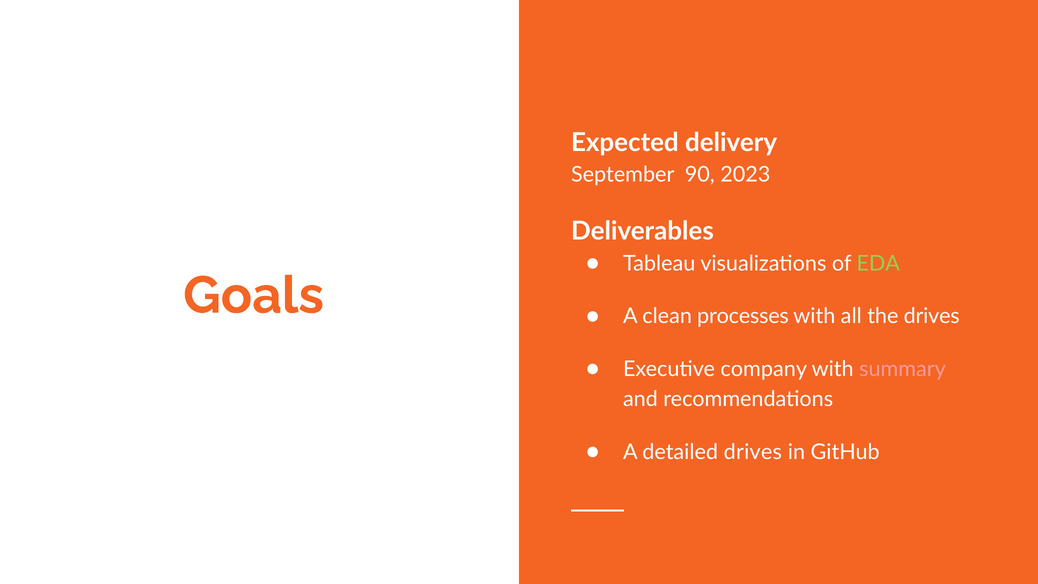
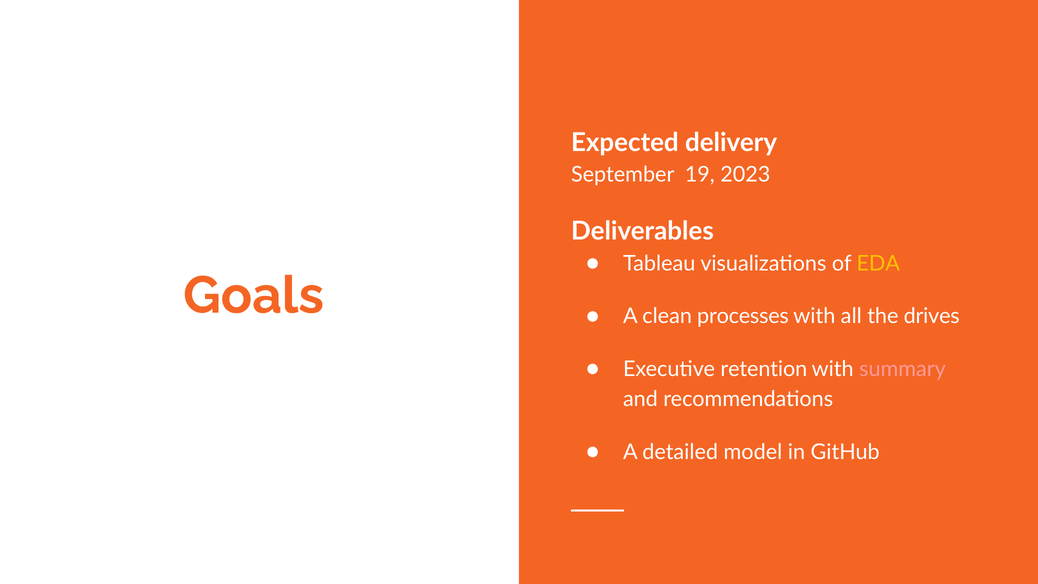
90: 90 -> 19
EDA colour: light green -> yellow
company: company -> retention
detailed drives: drives -> model
